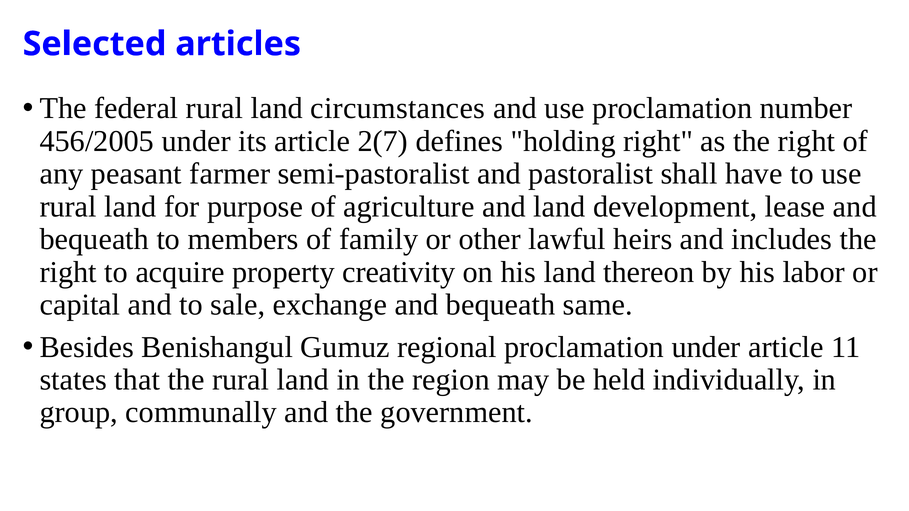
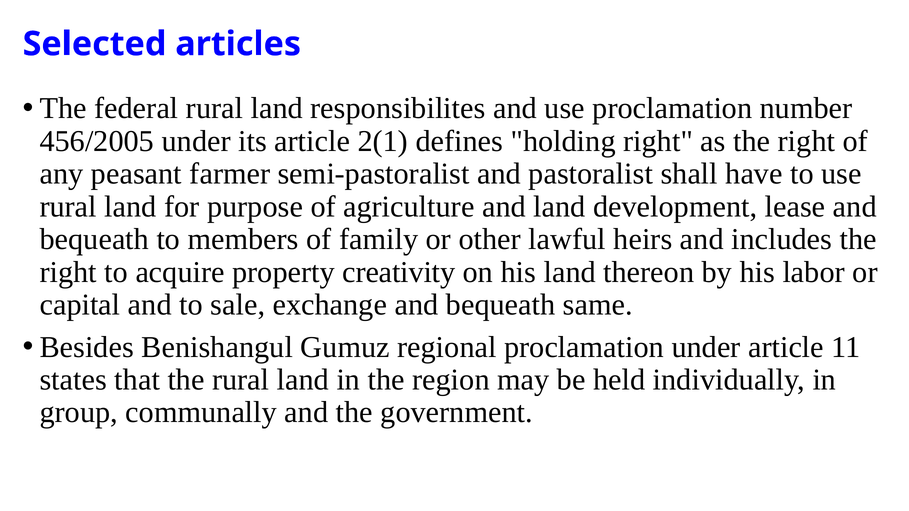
circumstances: circumstances -> responsibilites
2(7: 2(7 -> 2(1
